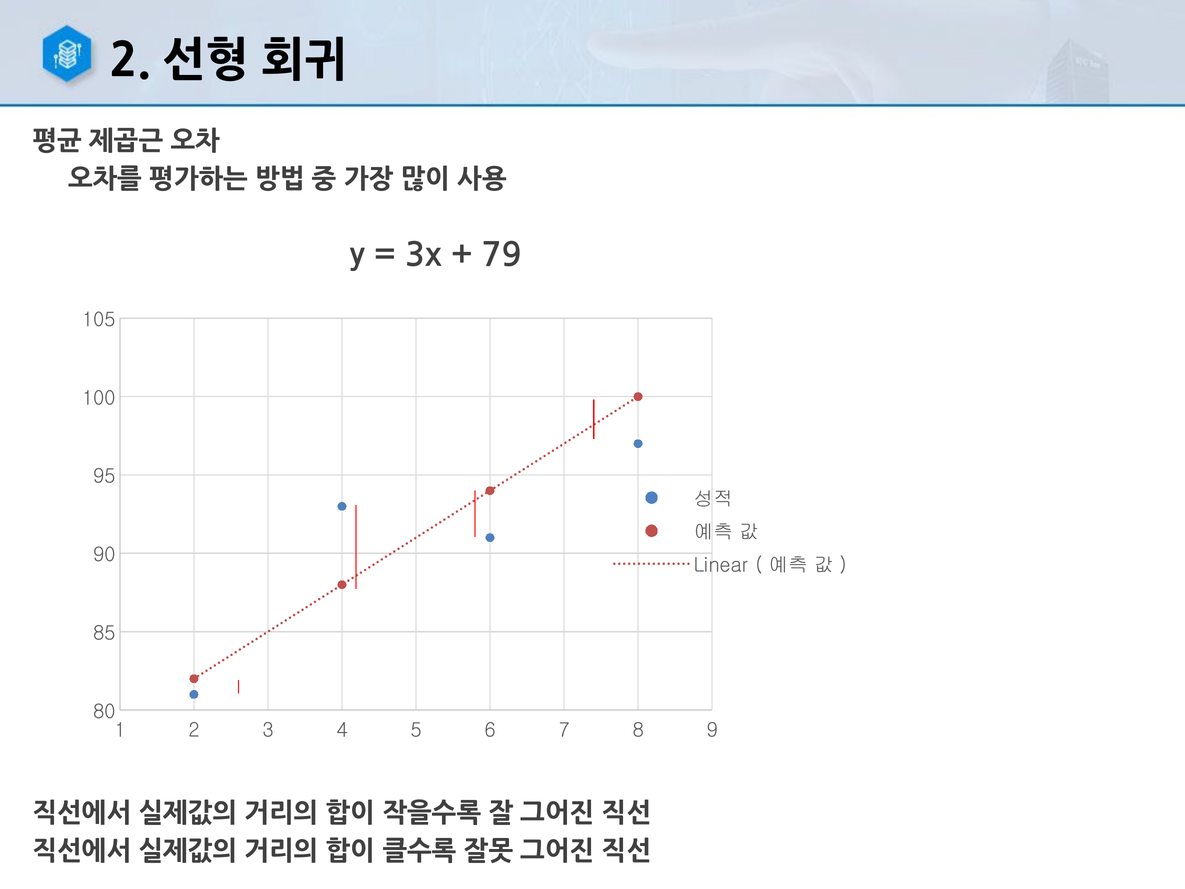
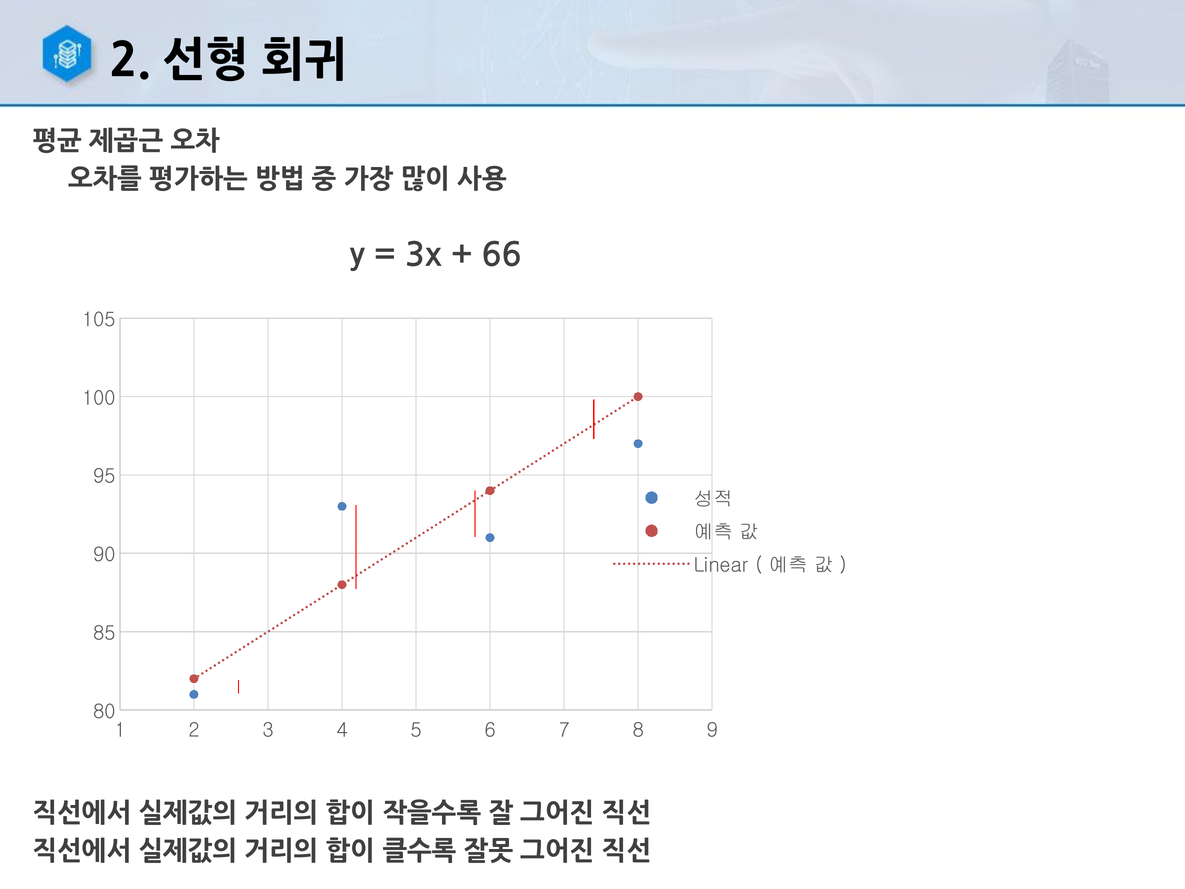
79: 79 -> 66
